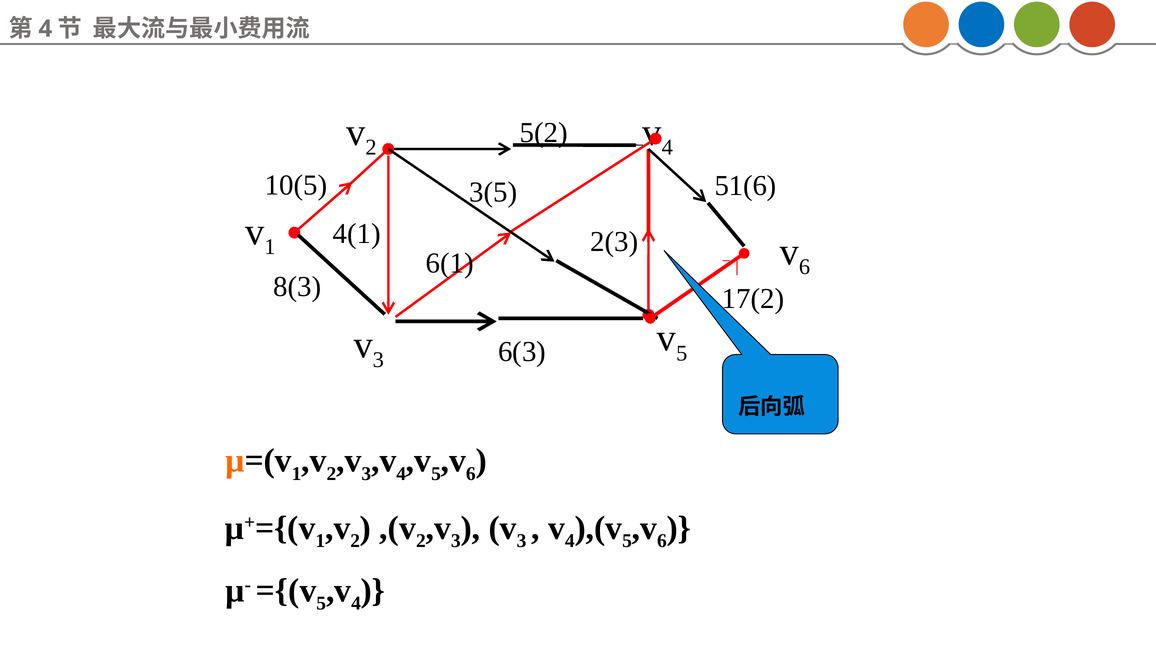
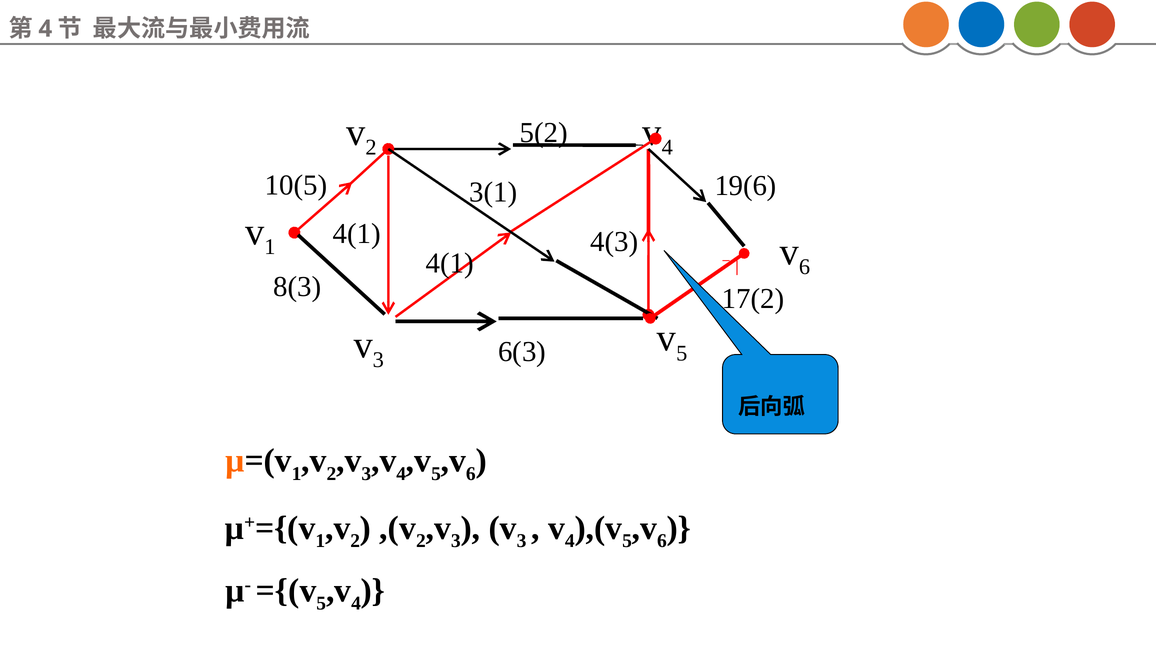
51(6: 51(6 -> 19(6
3(5: 3(5 -> 3(1
2(3: 2(3 -> 4(3
6(1 at (450, 263): 6(1 -> 4(1
